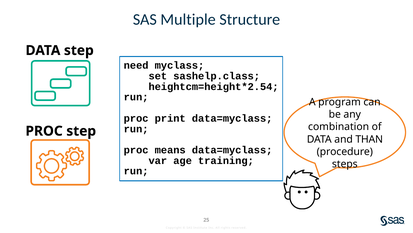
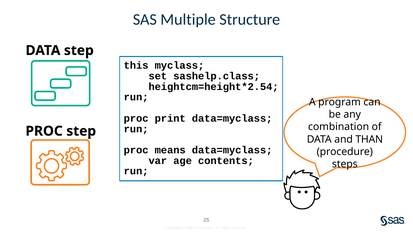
need: need -> this
training: training -> contents
